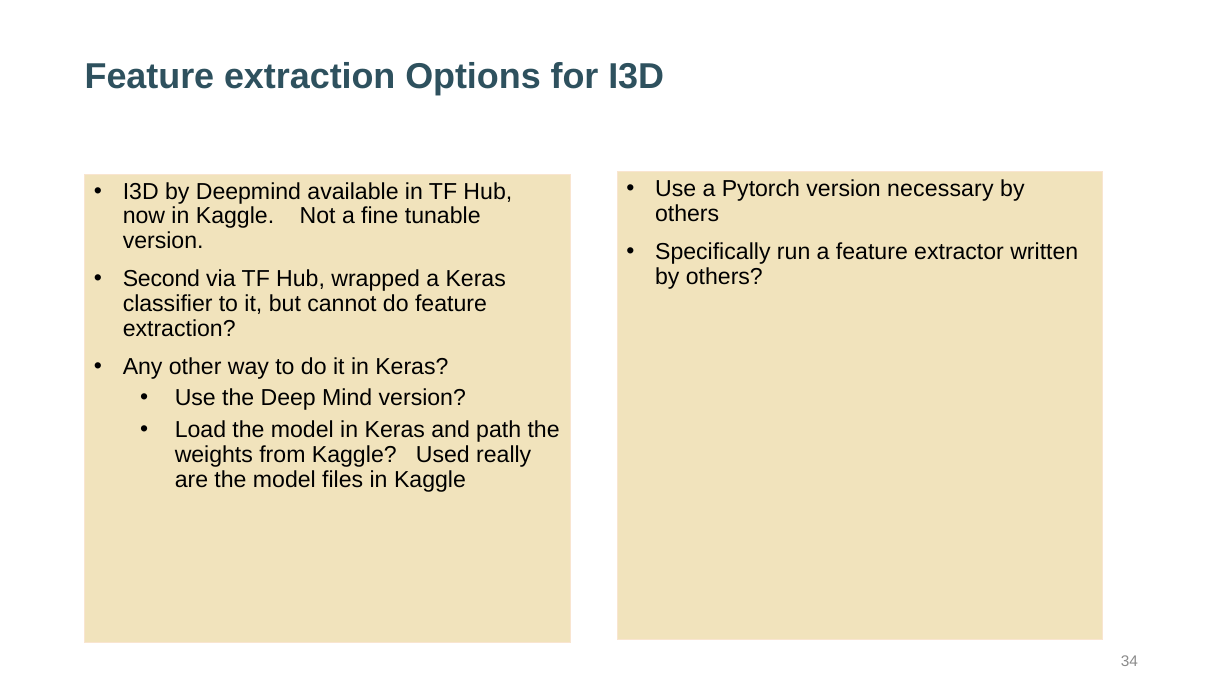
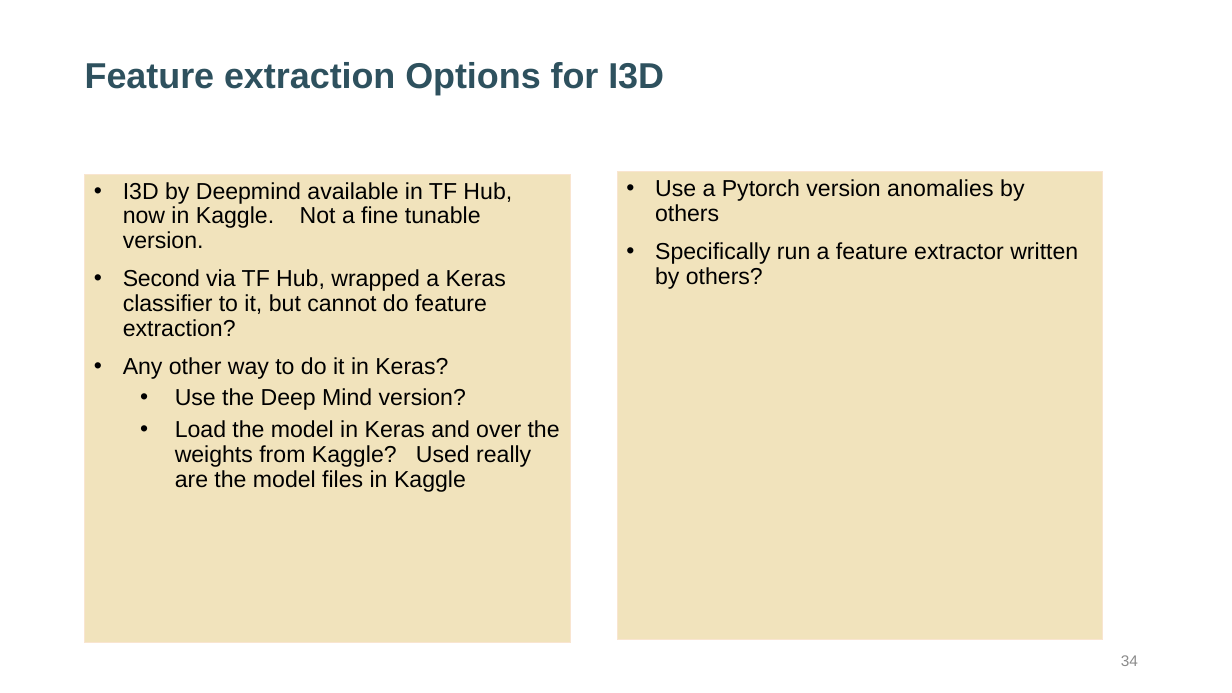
necessary: necessary -> anomalies
path: path -> over
